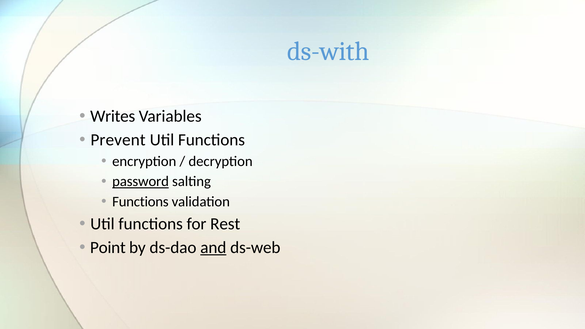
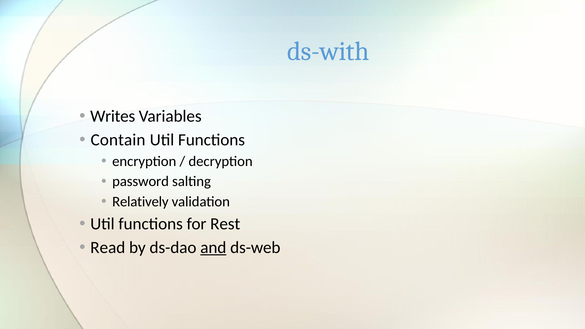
Prevent: Prevent -> Contain
password underline: present -> none
Functions at (140, 202): Functions -> Relatively
Point: Point -> Read
